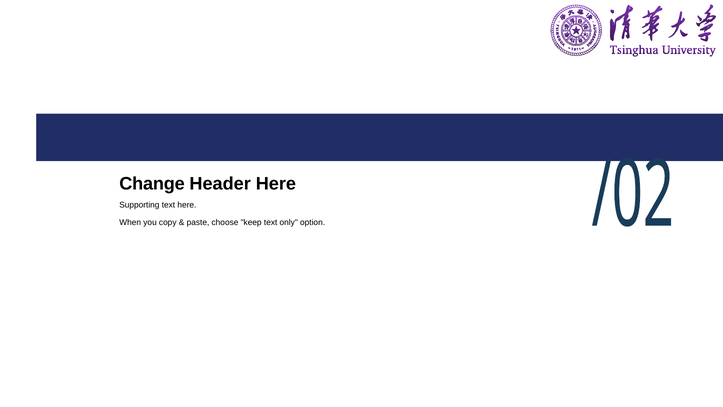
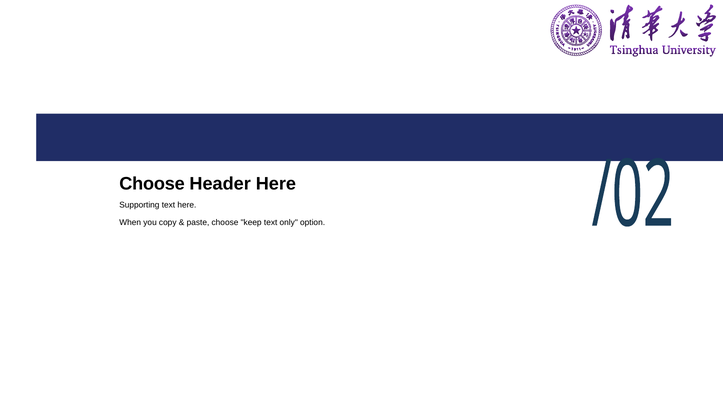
Change at (152, 184): Change -> Choose
